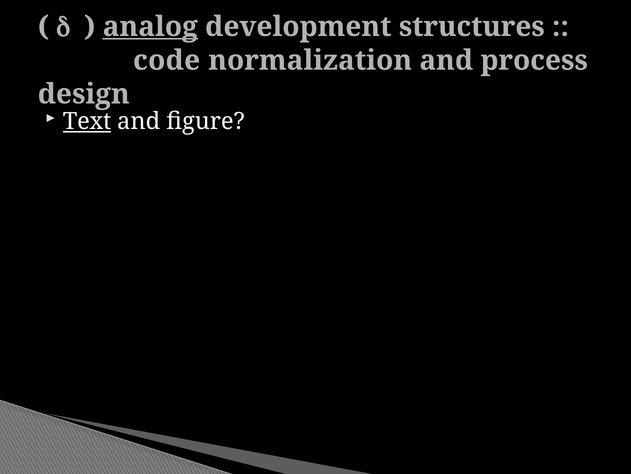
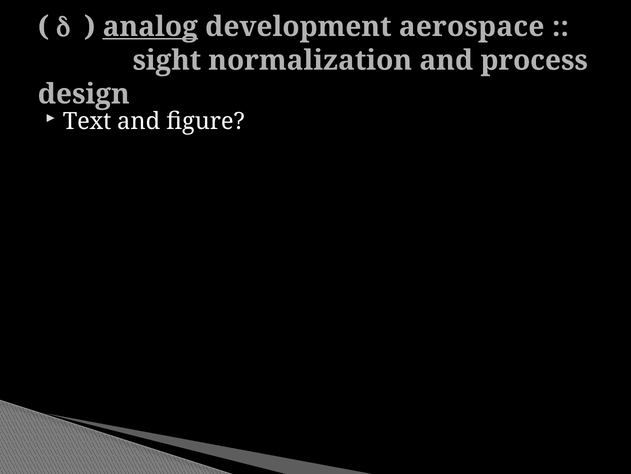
structures: structures -> aerospace
code: code -> sight
Text underline: present -> none
